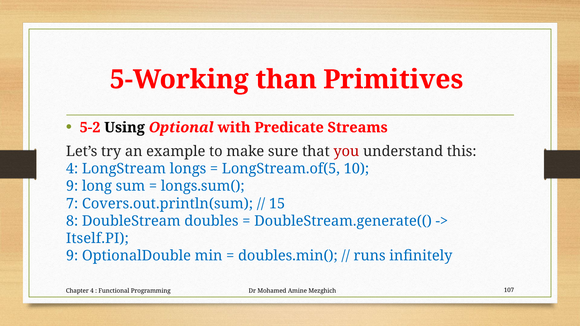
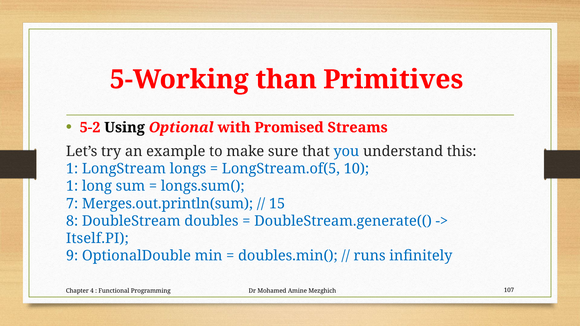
Predicate: Predicate -> Promised
you colour: red -> blue
4 at (72, 169): 4 -> 1
9 at (72, 186): 9 -> 1
Covers.out.println(sum: Covers.out.println(sum -> Merges.out.println(sum
